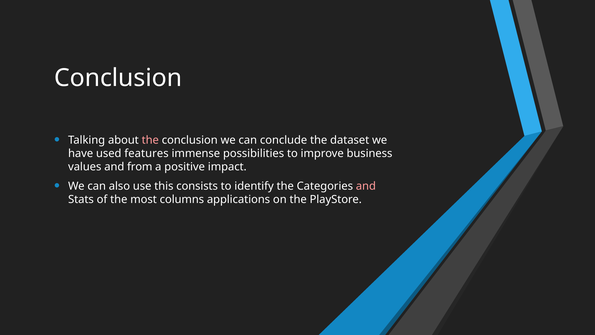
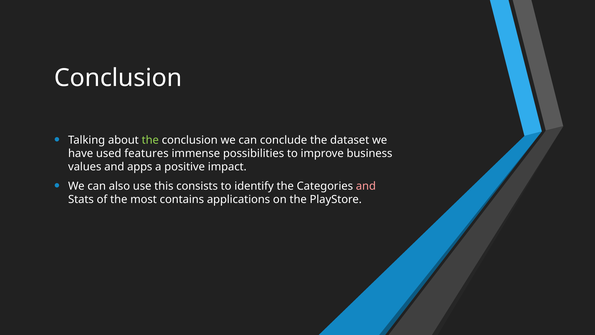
the at (150, 140) colour: pink -> light green
from: from -> apps
columns: columns -> contains
